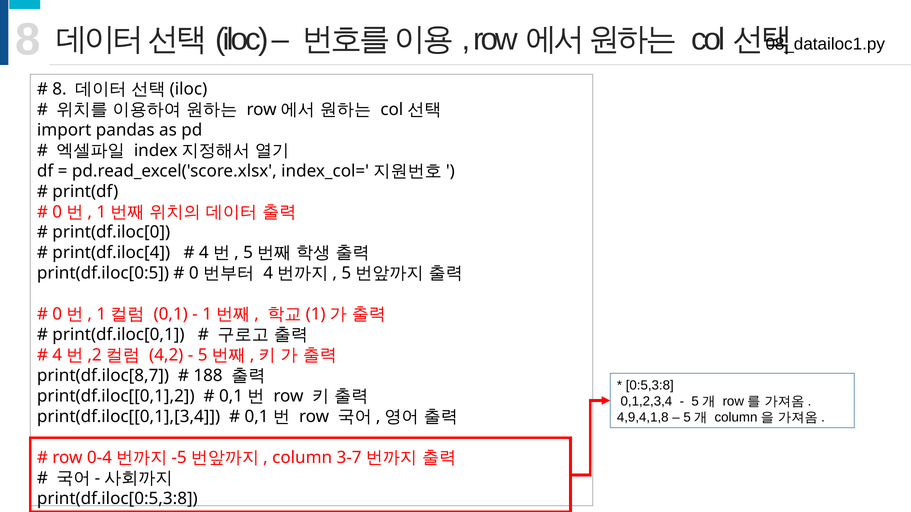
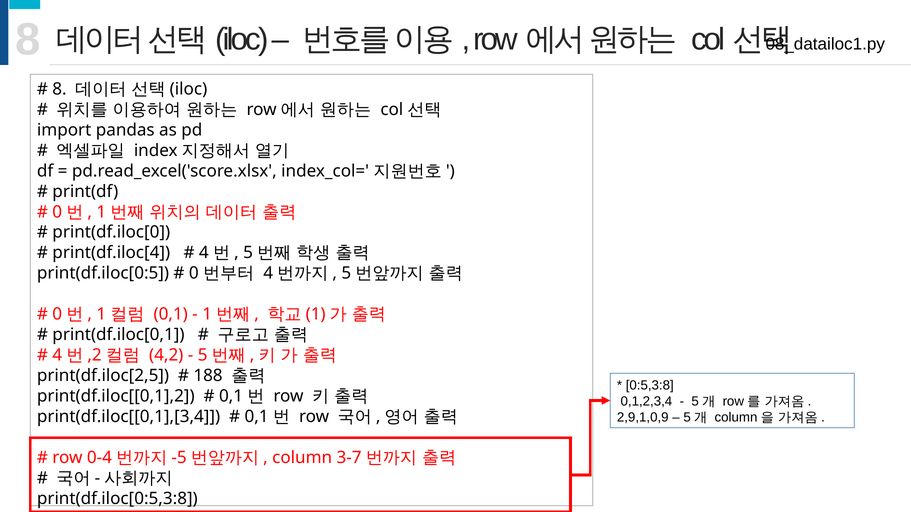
print(df.iloc[8,7: print(df.iloc[8,7 -> print(df.iloc[2,5
4,9,4,1,8: 4,9,4,1,8 -> 2,9,1,0,9
